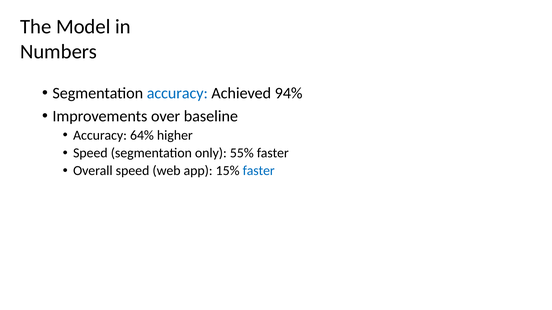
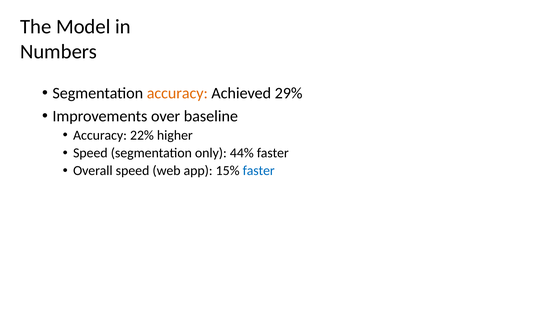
accuracy at (177, 93) colour: blue -> orange
94%: 94% -> 29%
64%: 64% -> 22%
55%: 55% -> 44%
